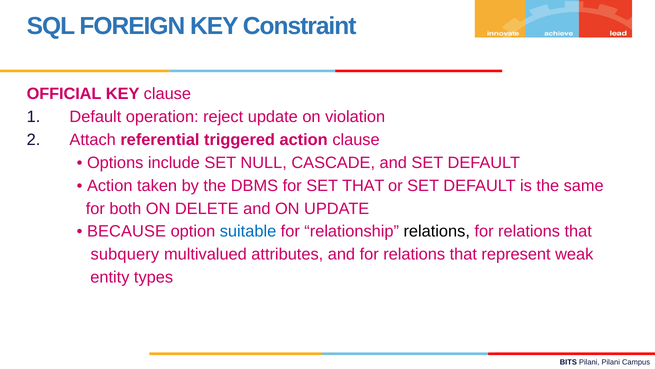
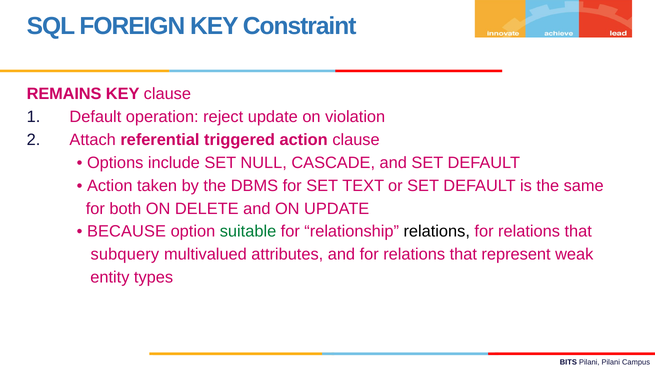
OFFICIAL: OFFICIAL -> REMAINS
SET THAT: THAT -> TEXT
suitable colour: blue -> green
